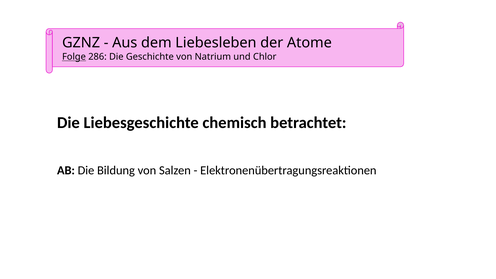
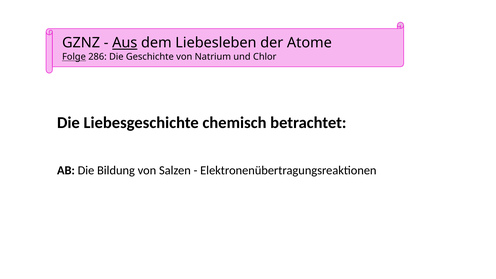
Aus underline: none -> present
